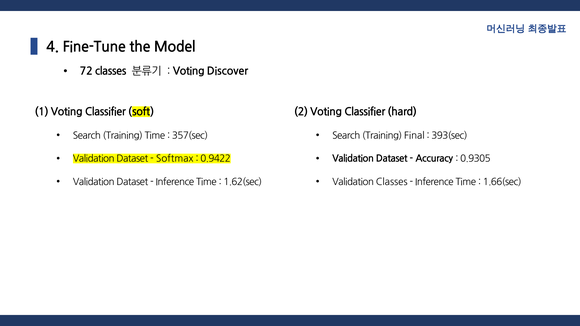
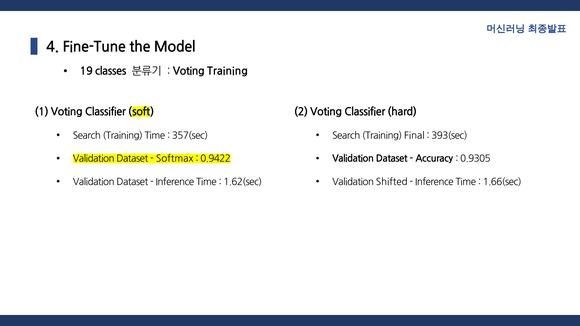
72: 72 -> 19
Voting Discover: Discover -> Training
Validation Classes: Classes -> Shifted
